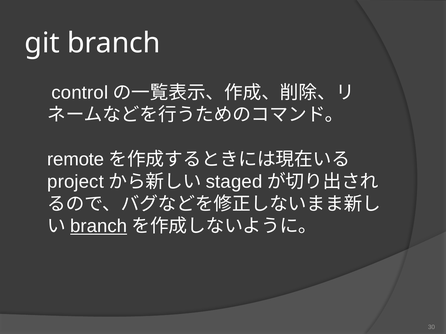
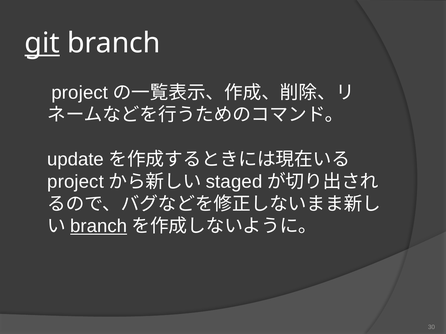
git underline: none -> present
control at (80, 93): control -> project
remote: remote -> update
